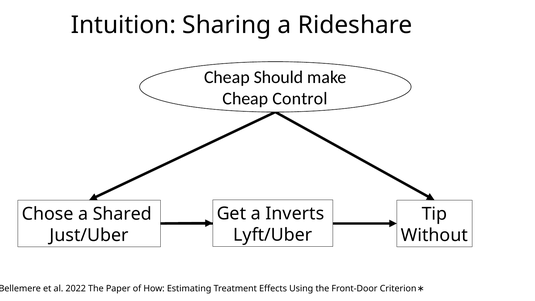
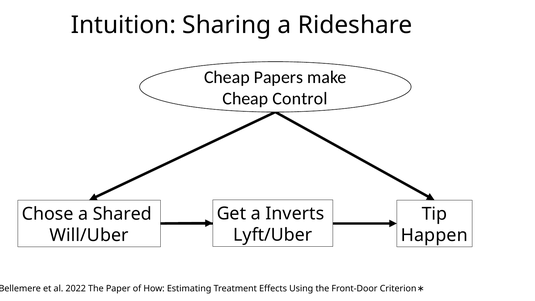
Should: Should -> Papers
Just/Uber: Just/Uber -> Will/Uber
Without: Without -> Happen
